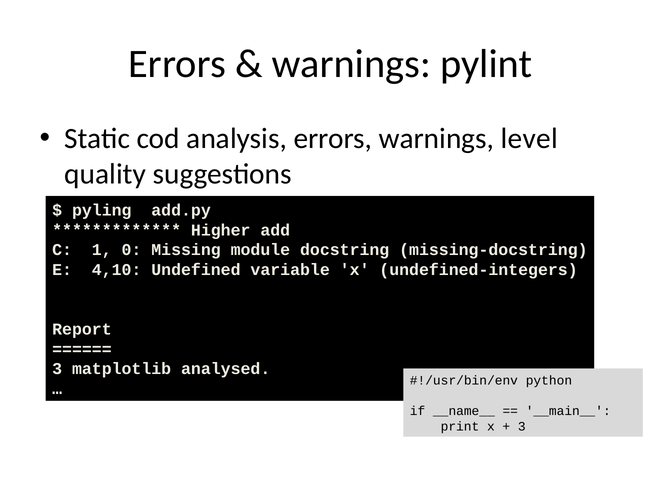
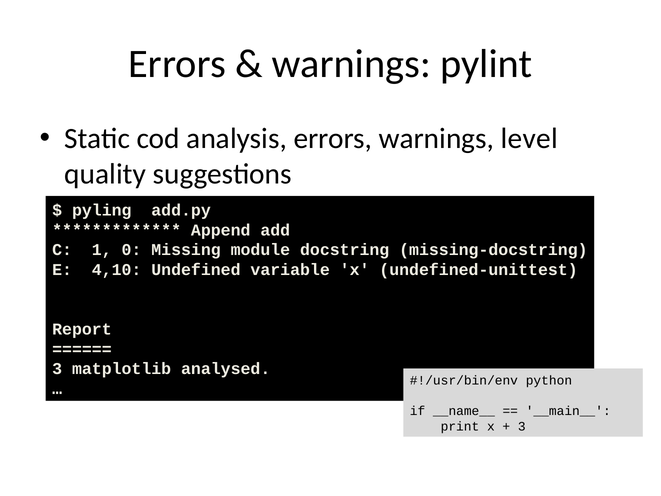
Higher: Higher -> Append
undefined-integers: undefined-integers -> undefined-unittest
